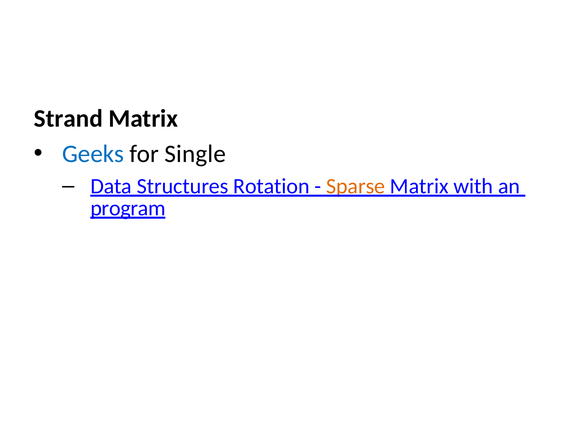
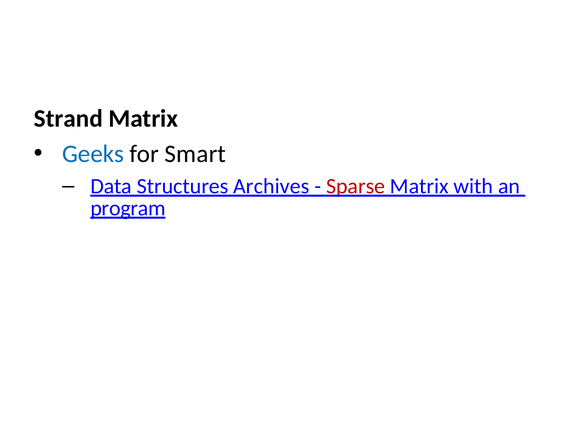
Single: Single -> Smart
Rotation: Rotation -> Archives
Sparse colour: orange -> red
